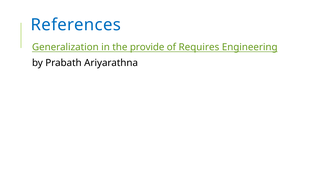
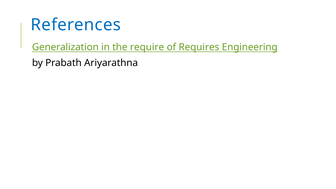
provide: provide -> require
